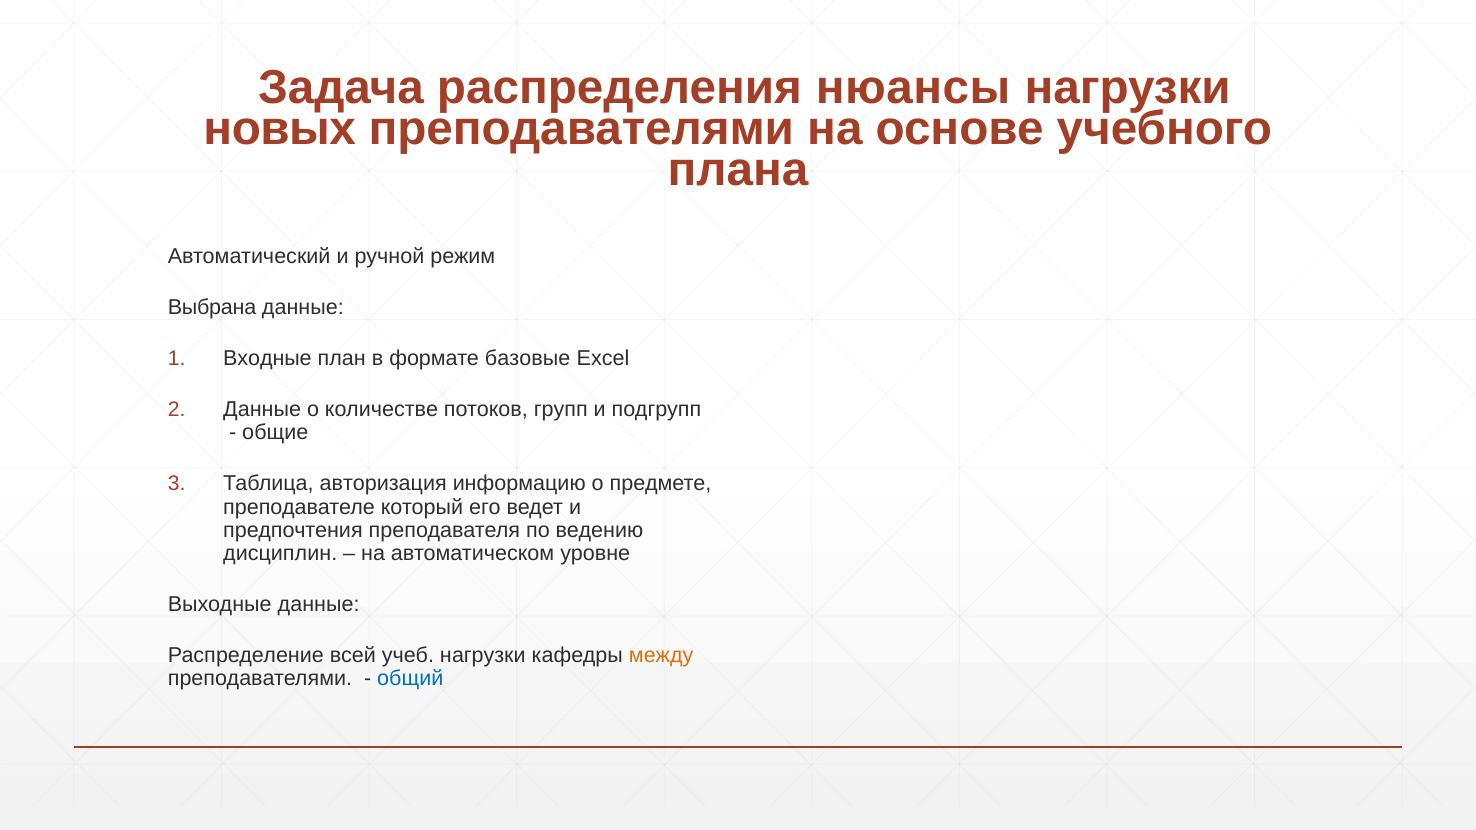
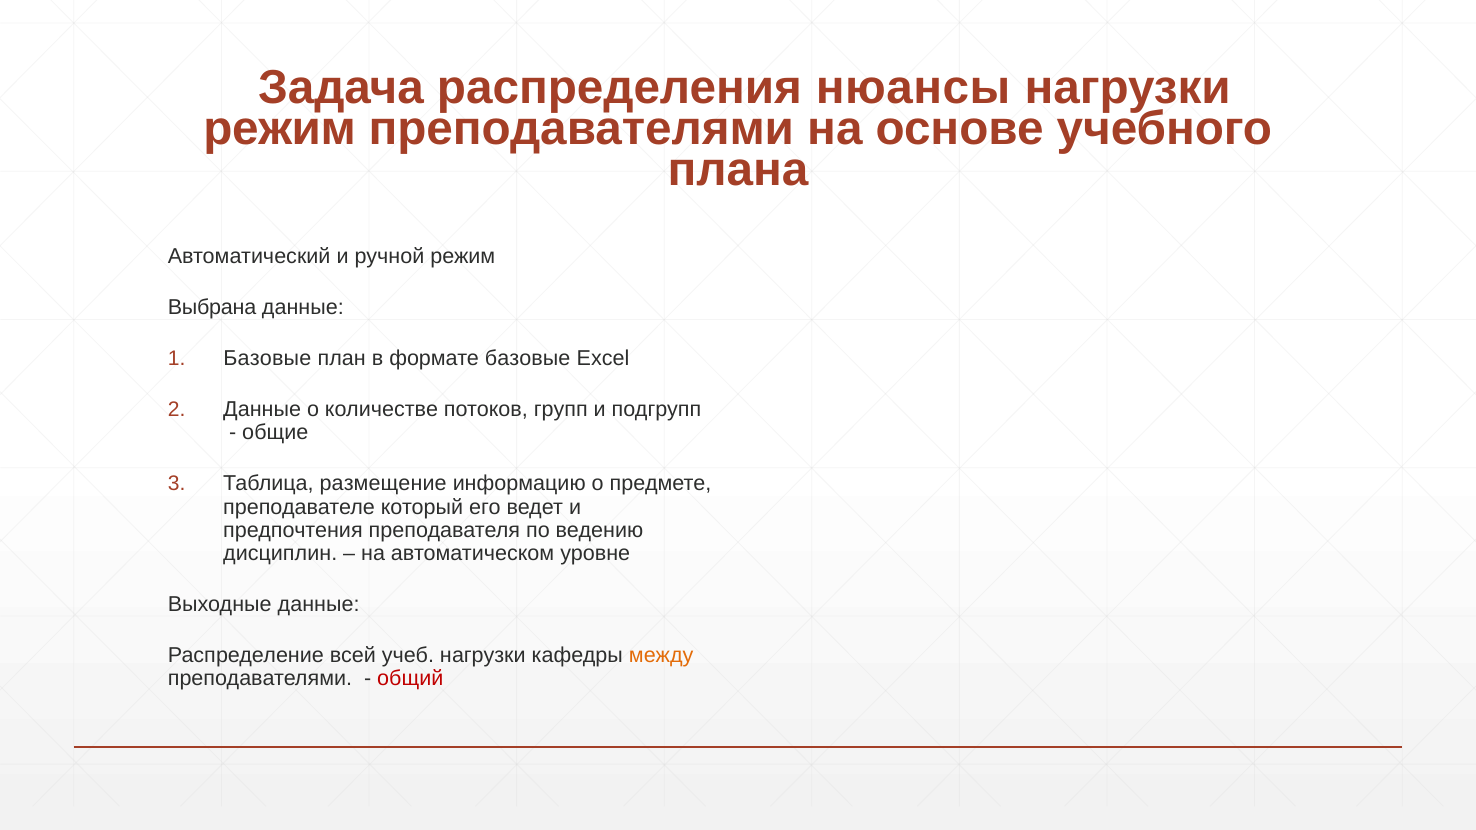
новых at (280, 129): новых -> режим
Входные at (267, 359): Входные -> Базовые
авторизация: авторизация -> размещение
общий colour: blue -> red
